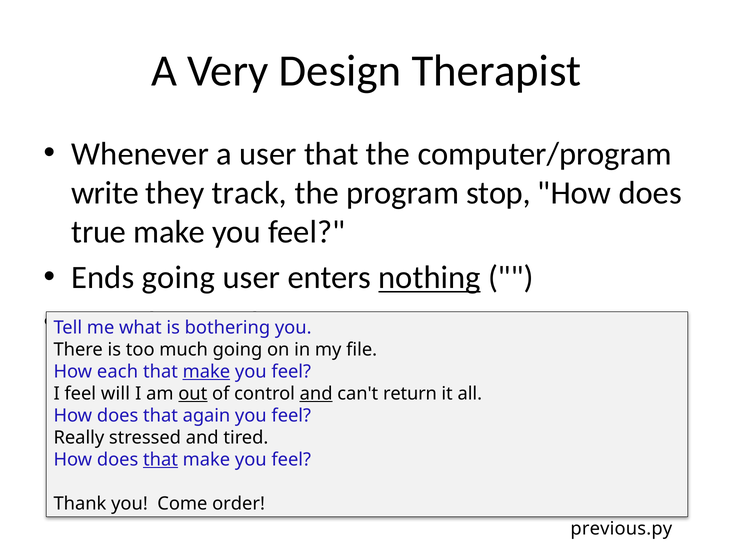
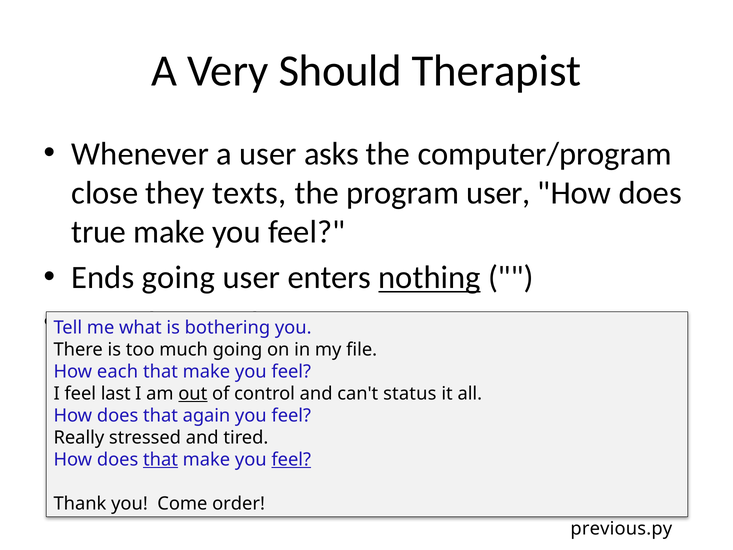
Design: Design -> Should
user that: that -> asks
write: write -> close
track: track -> texts
program stop: stop -> user
make at (206, 371) underline: present -> none
will: will -> last
and at (316, 393) underline: present -> none
return: return -> status
feel at (291, 459) underline: none -> present
